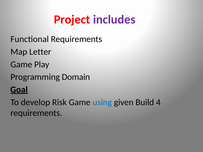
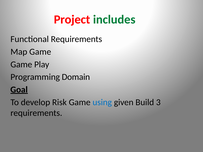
includes colour: purple -> green
Map Letter: Letter -> Game
4: 4 -> 3
